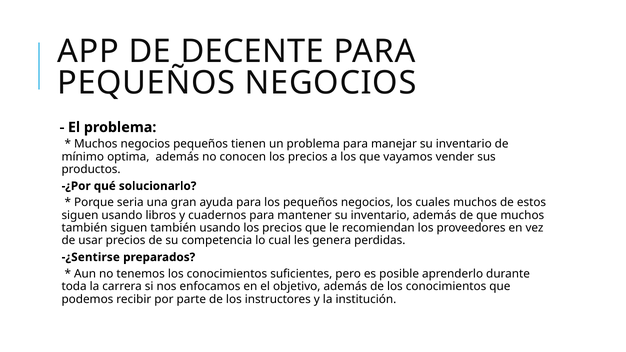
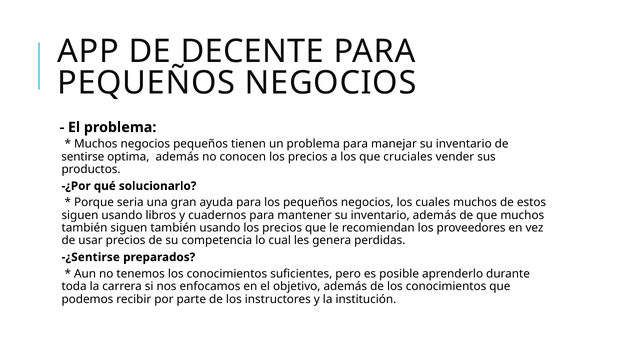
mínimo: mínimo -> sentirse
vayamos: vayamos -> cruciales
